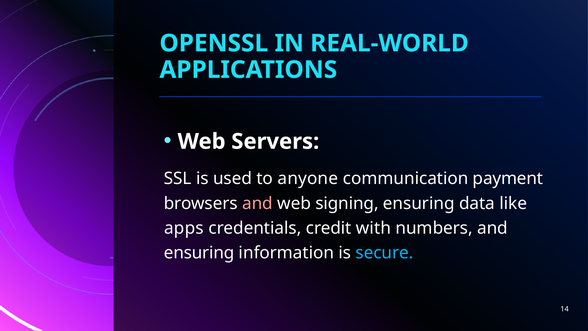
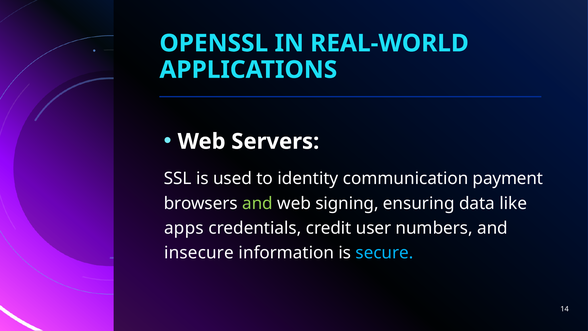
anyone: anyone -> identity
and at (257, 203) colour: pink -> light green
with: with -> user
ensuring at (199, 253): ensuring -> insecure
